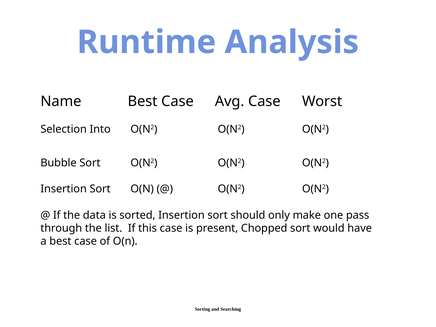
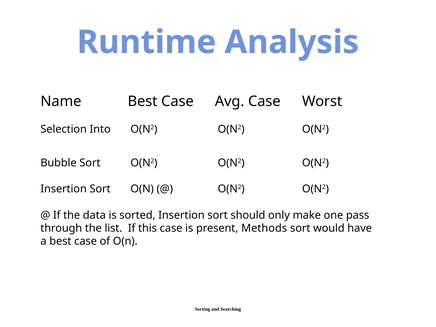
Chopped: Chopped -> Methods
